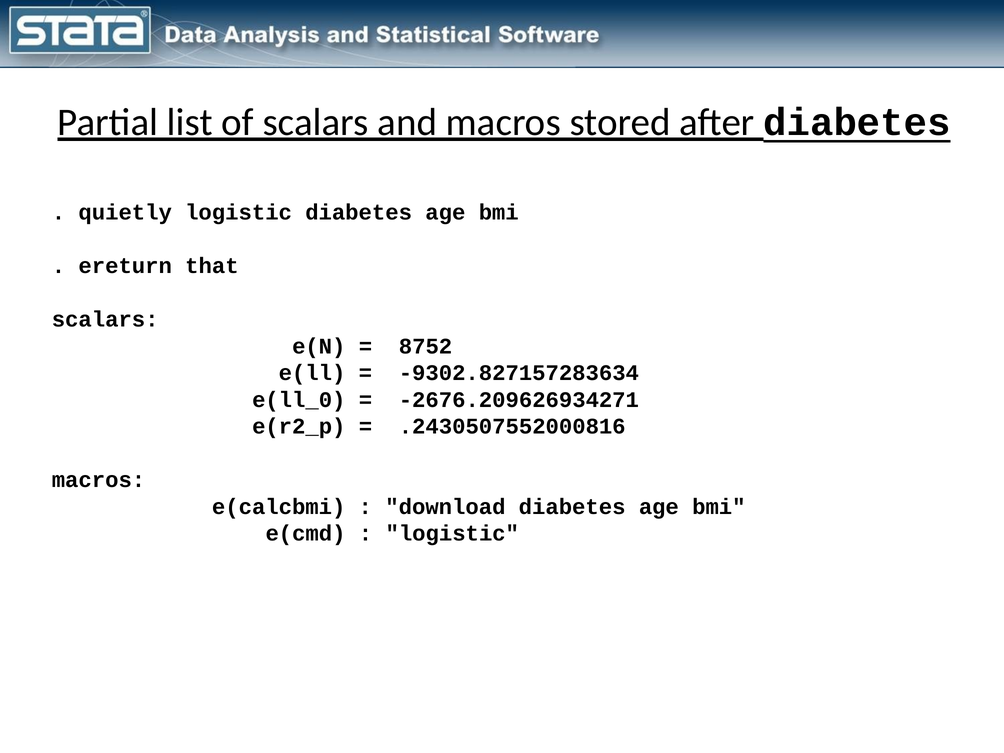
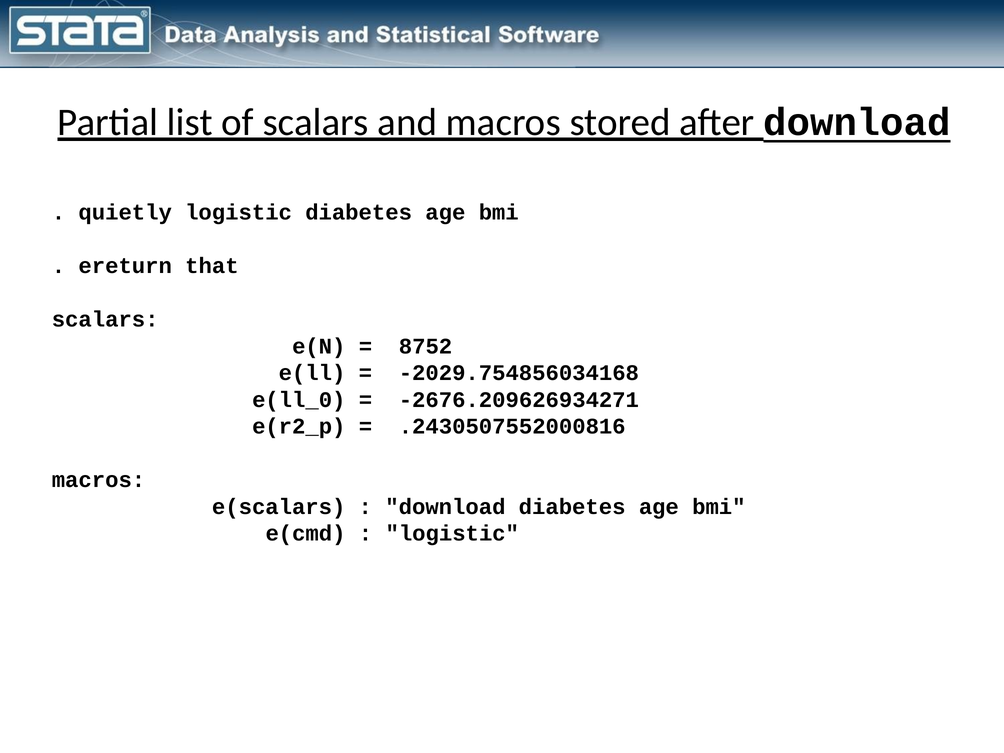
after diabetes: diabetes -> download
-9302.827157283634: -9302.827157283634 -> -2029.754856034168
e(calcbmi: e(calcbmi -> e(scalars
